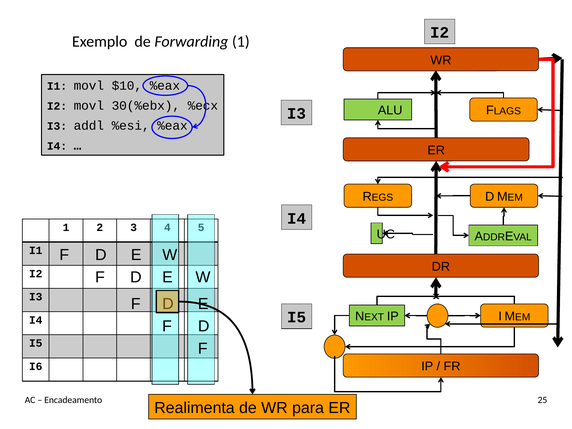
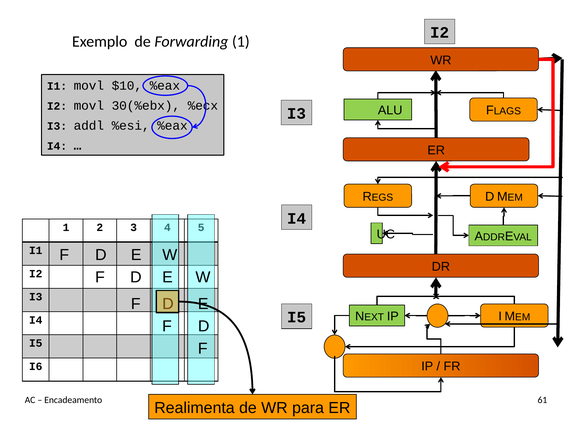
25: 25 -> 61
